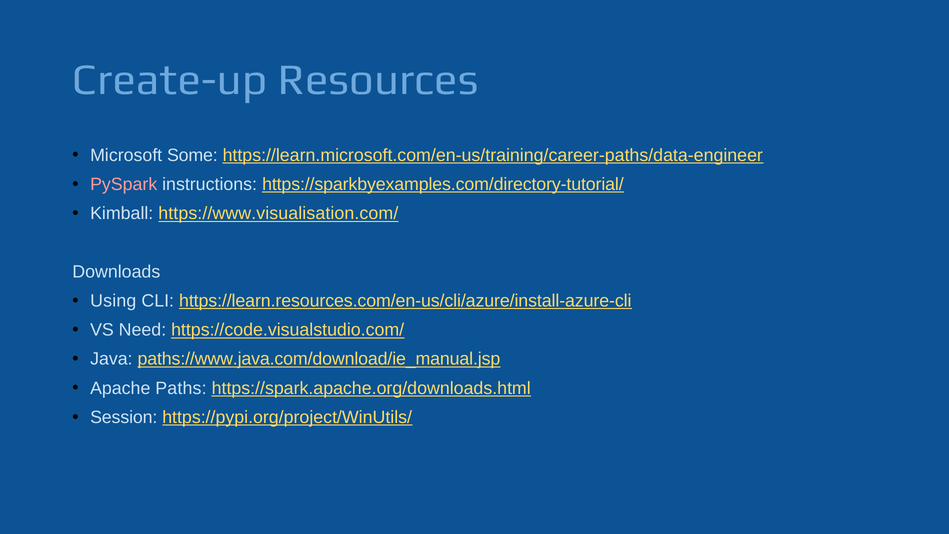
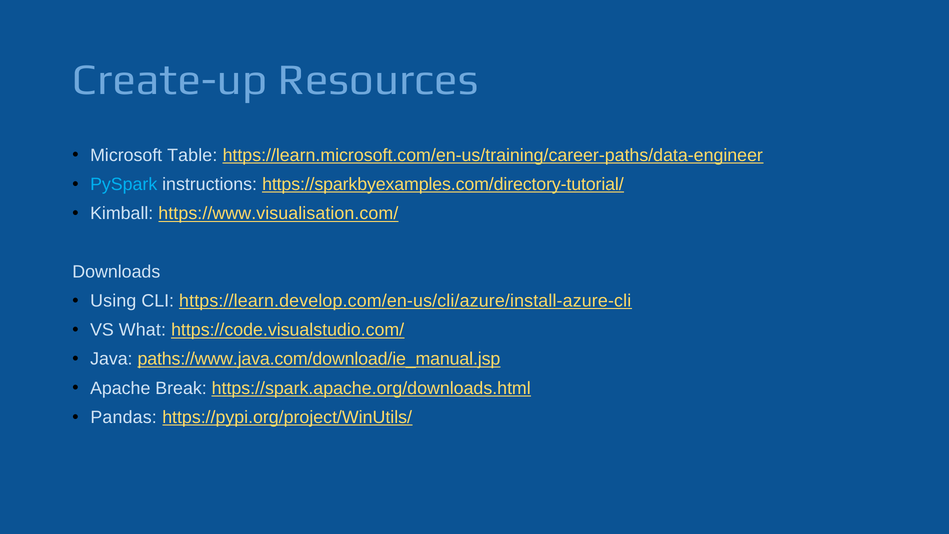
Some: Some -> Table
PySpark colour: pink -> light blue
https://learn.resources.com/en-us/cli/azure/install-azure-cli: https://learn.resources.com/en-us/cli/azure/install-azure-cli -> https://learn.develop.com/en-us/cli/azure/install-azure-cli
Need: Need -> What
Paths: Paths -> Break
Session: Session -> Pandas
